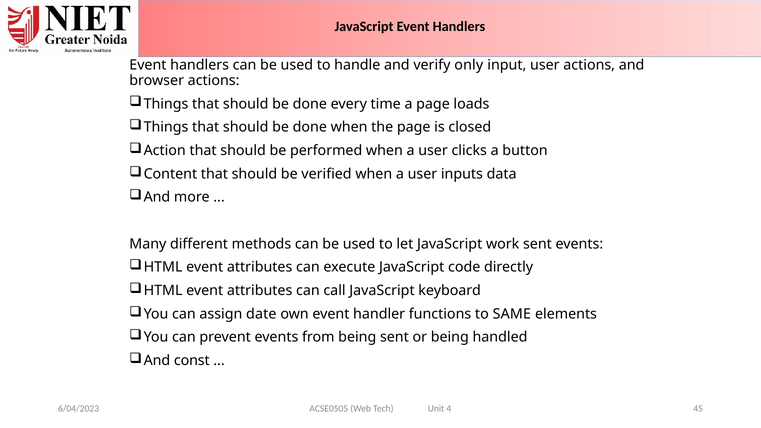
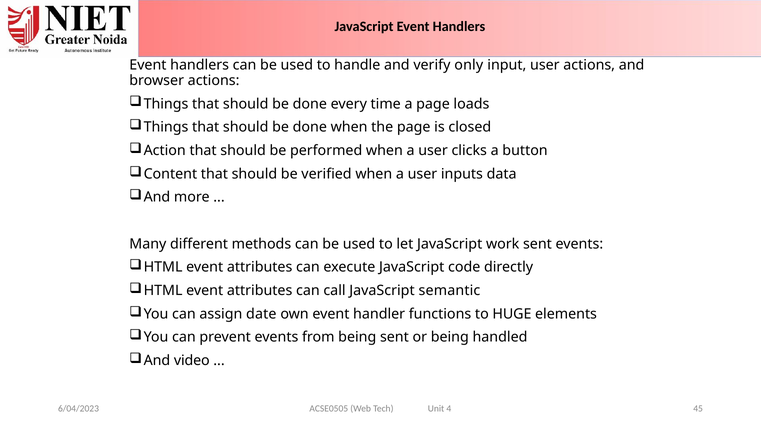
keyboard: keyboard -> semantic
SAME: SAME -> HUGE
const: const -> video
